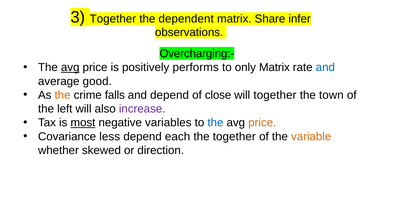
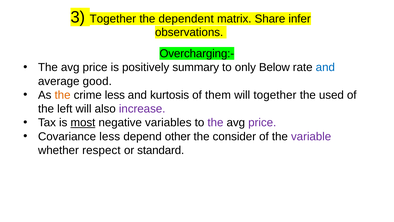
avg at (70, 67) underline: present -> none
performs: performs -> summary
only Matrix: Matrix -> Below
crime falls: falls -> less
and depend: depend -> kurtosis
close: close -> them
town: town -> used
the at (215, 122) colour: blue -> purple
price at (262, 122) colour: orange -> purple
each: each -> other
the together: together -> consider
variable colour: orange -> purple
skewed: skewed -> respect
direction: direction -> standard
